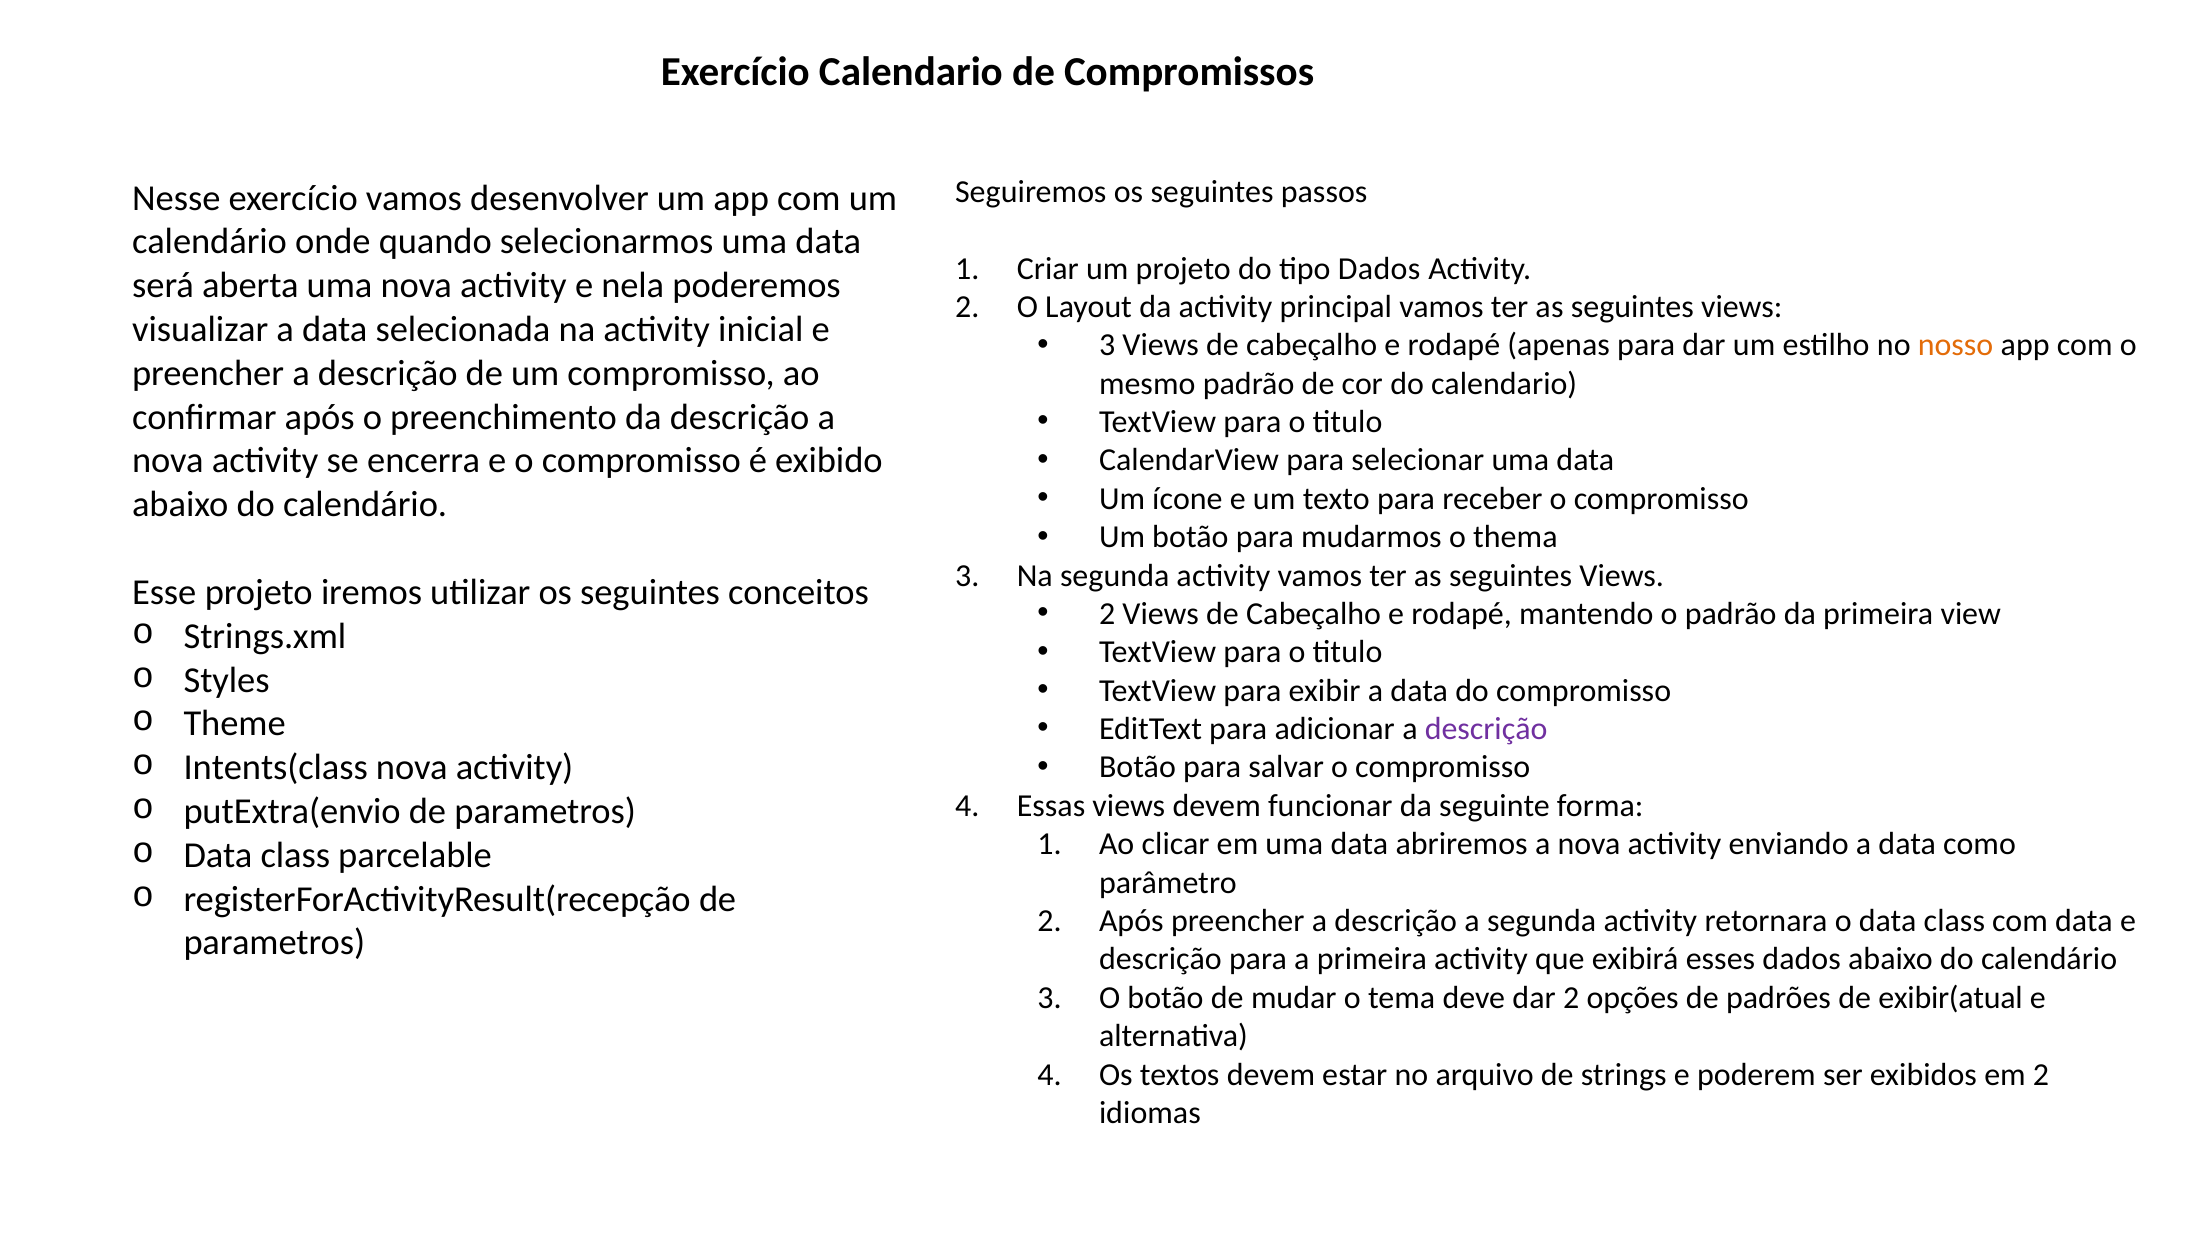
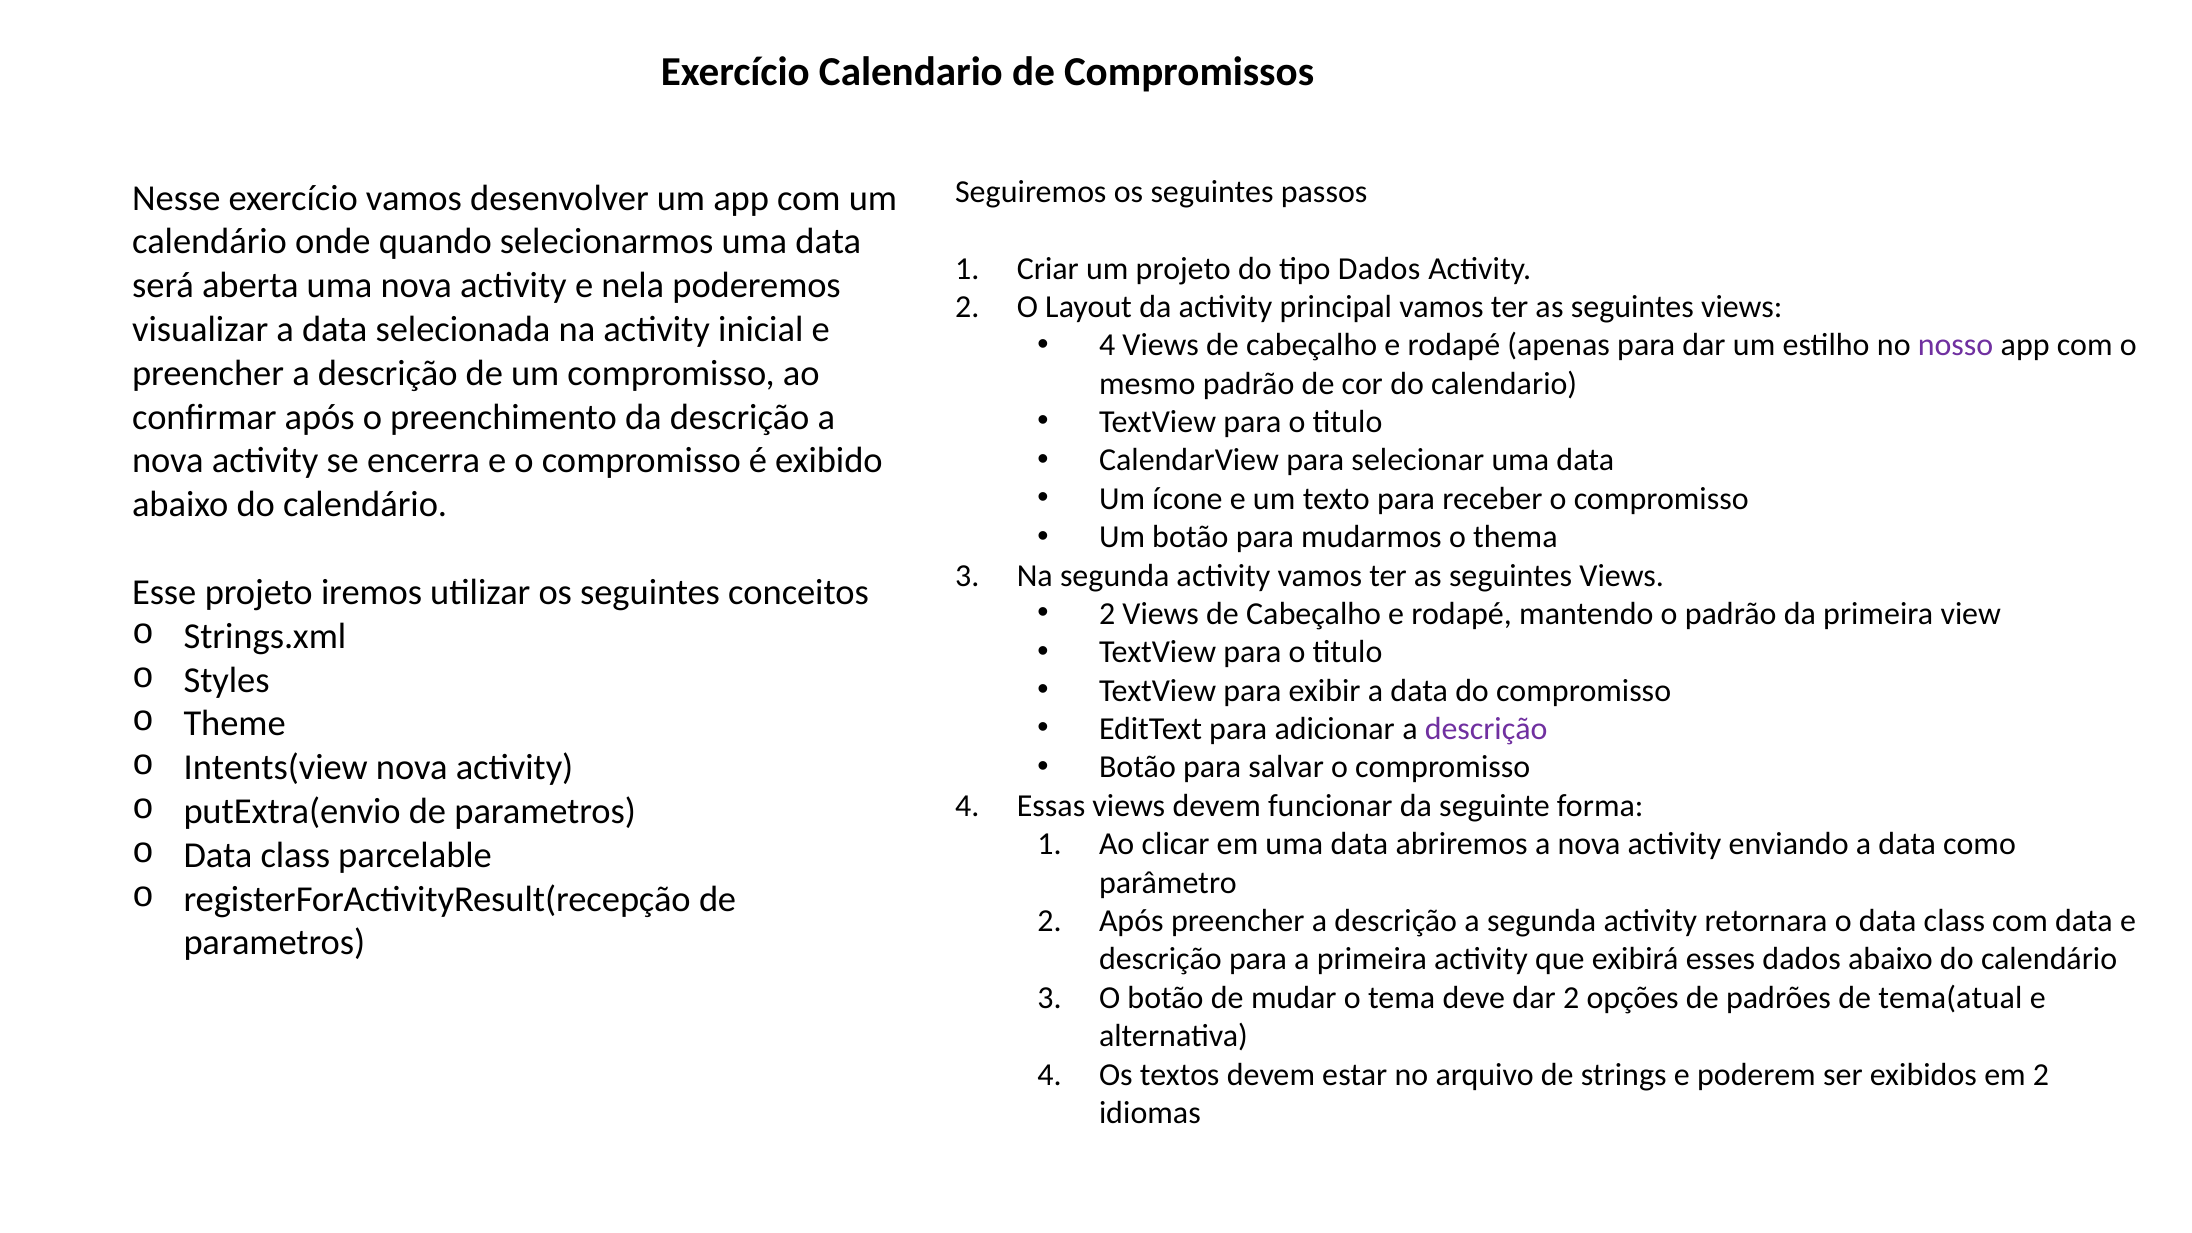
3 at (1107, 345): 3 -> 4
nosso colour: orange -> purple
Intents(class: Intents(class -> Intents(view
exibir(atual: exibir(atual -> tema(atual
